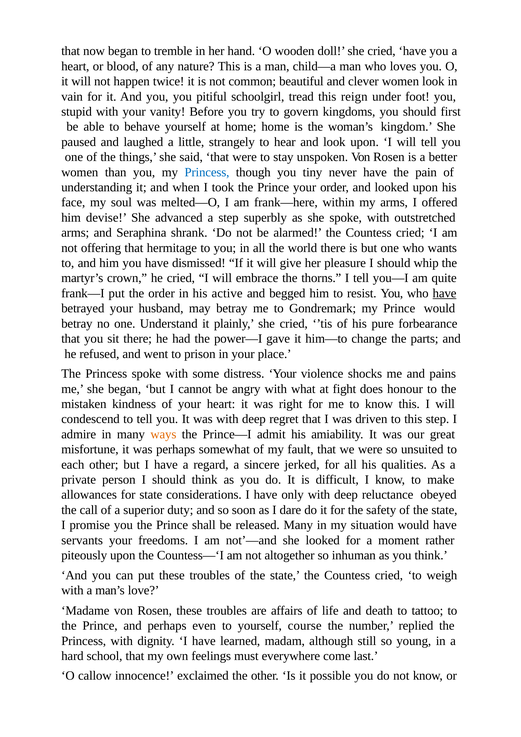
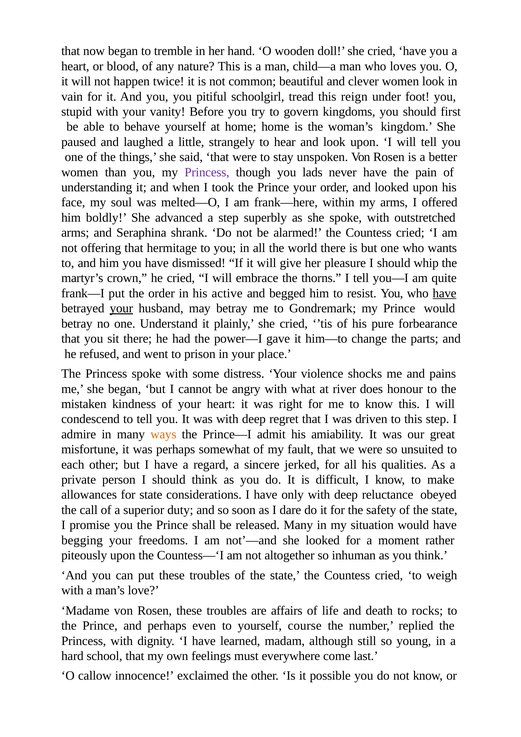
Princess at (207, 172) colour: blue -> purple
tiny: tiny -> lads
devise: devise -> boldly
your at (121, 309) underline: none -> present
fight: fight -> river
servants: servants -> begging
tattoo: tattoo -> rocks
